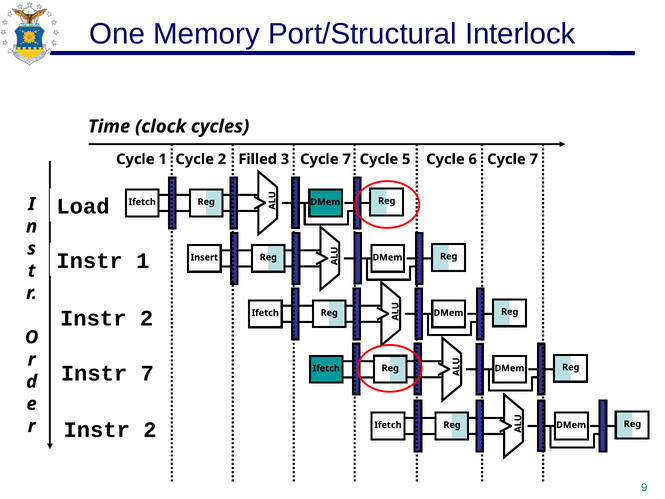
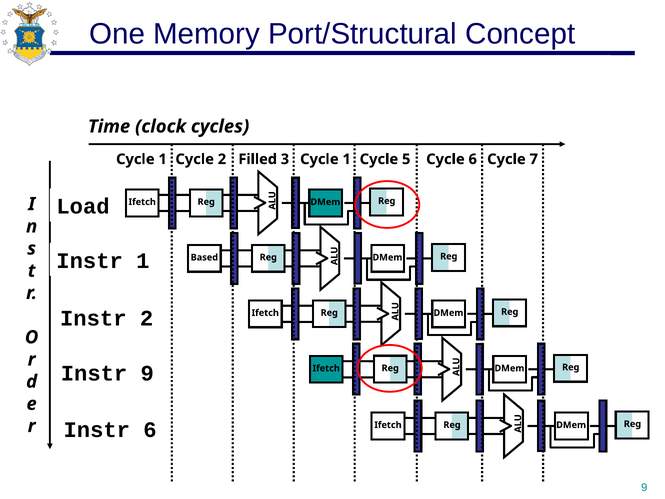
Interlock: Interlock -> Concept
3 Cycle 7: 7 -> 1
Insert: Insert -> Based
Instr 7: 7 -> 9
2 at (150, 430): 2 -> 6
